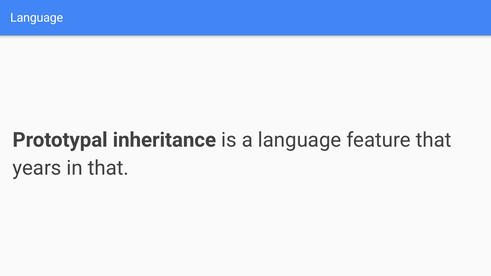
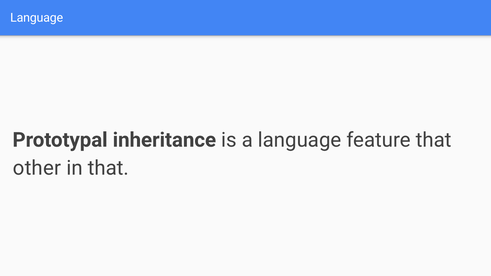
years: years -> other
